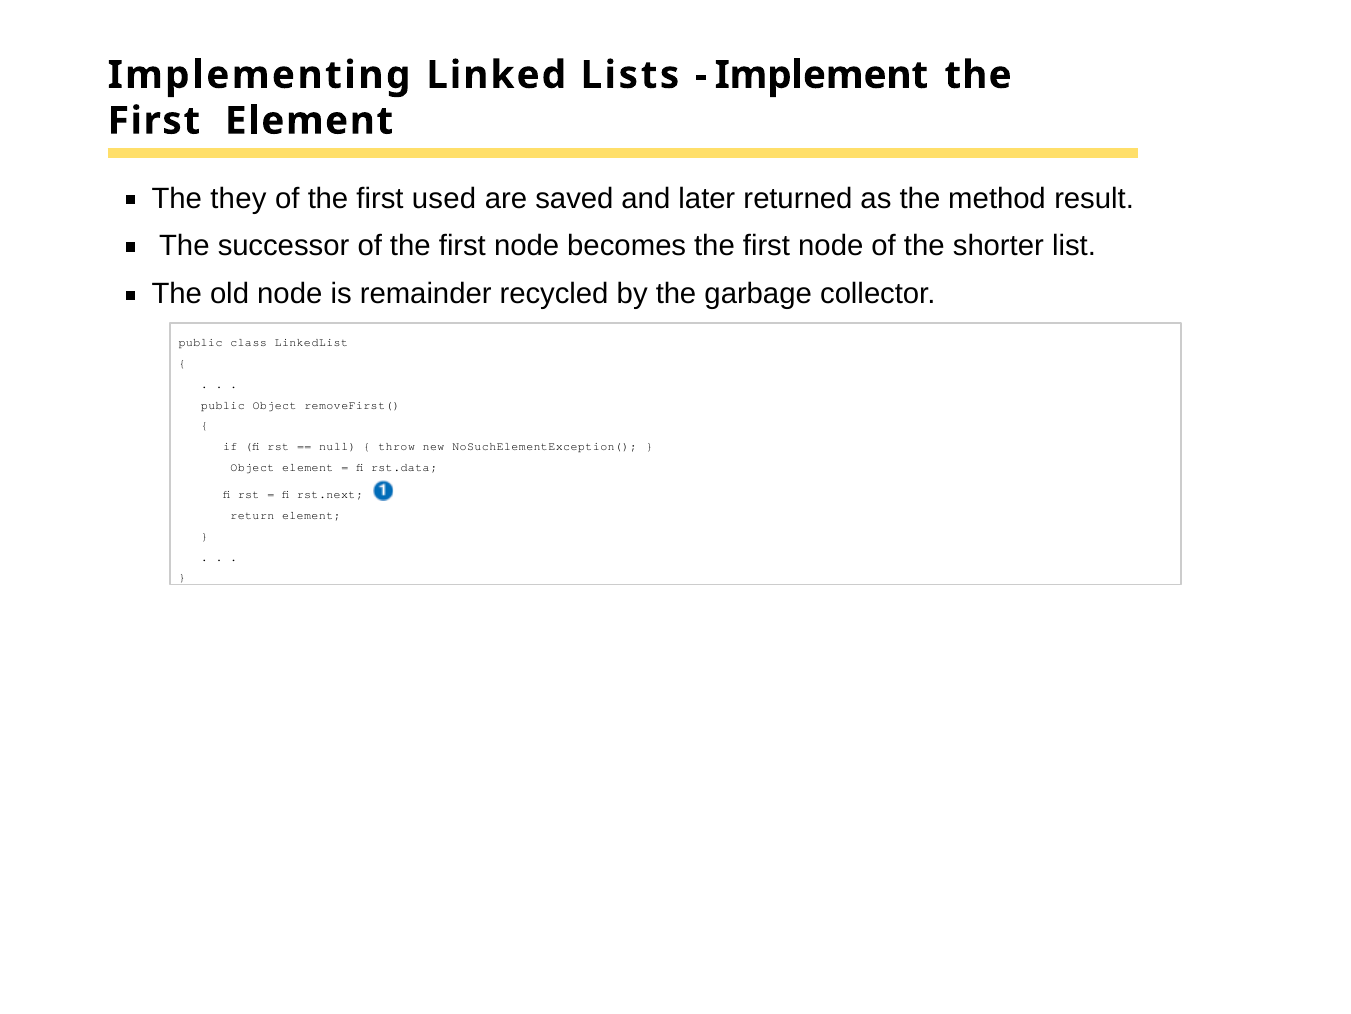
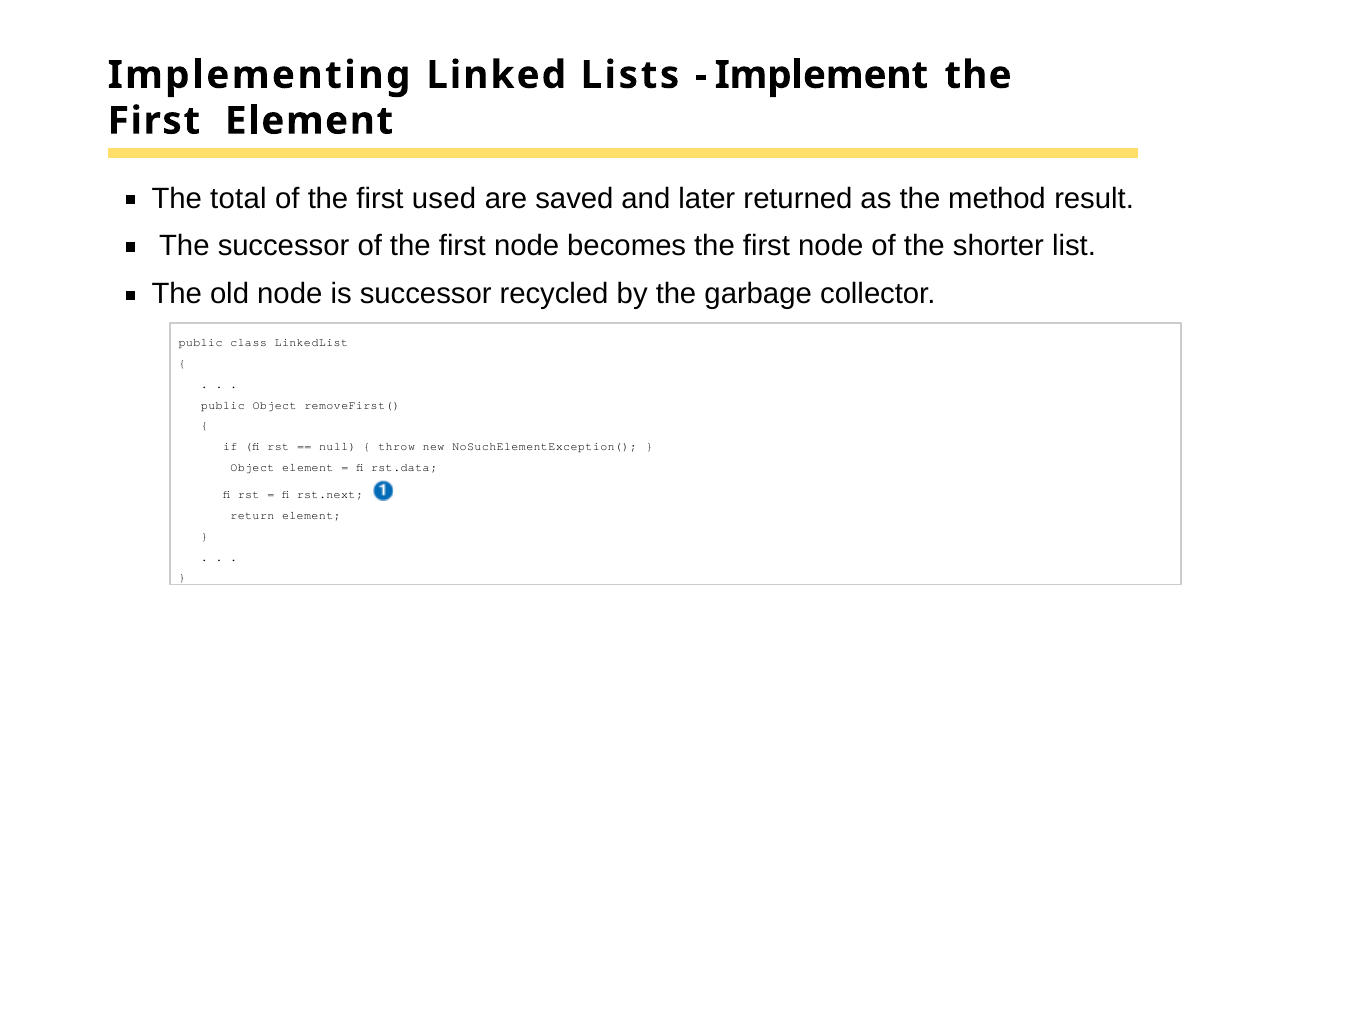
they: they -> total
is remainder: remainder -> successor
